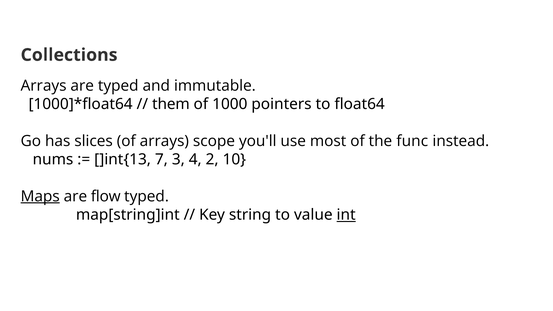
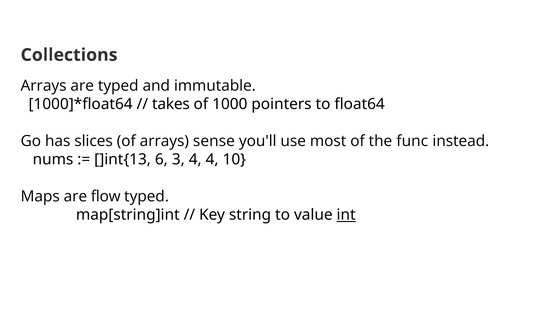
them: them -> takes
scope: scope -> sense
7: 7 -> 6
4 2: 2 -> 4
Maps underline: present -> none
